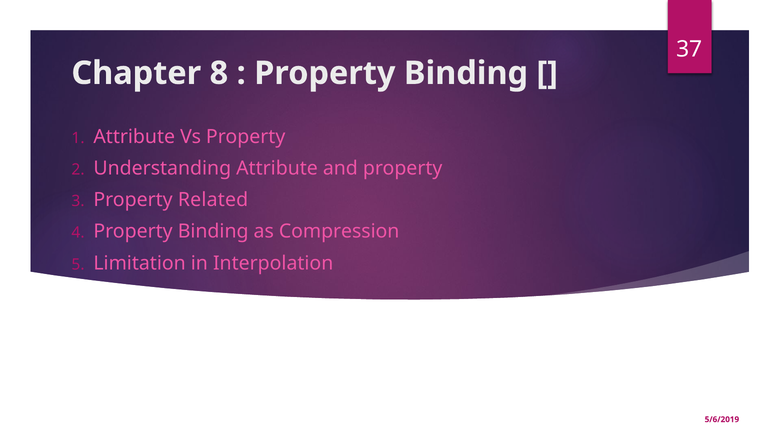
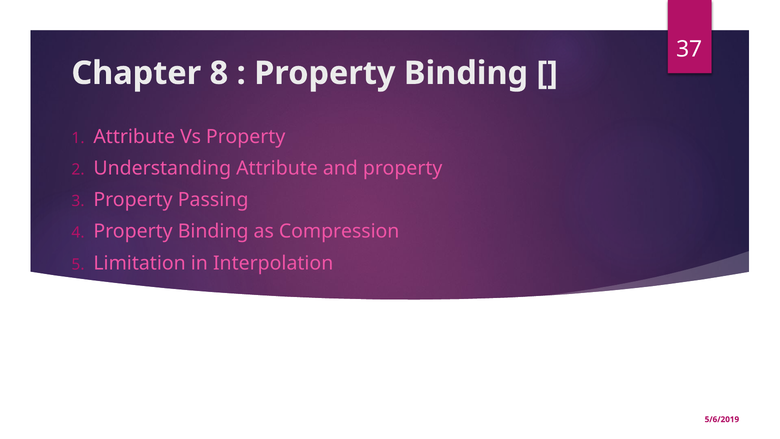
Related: Related -> Passing
